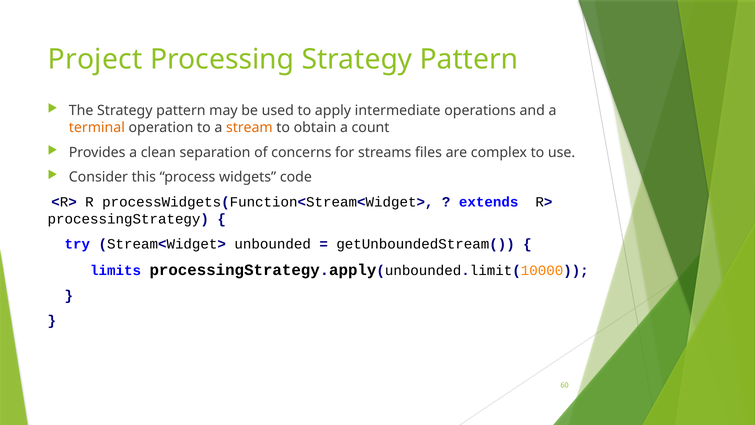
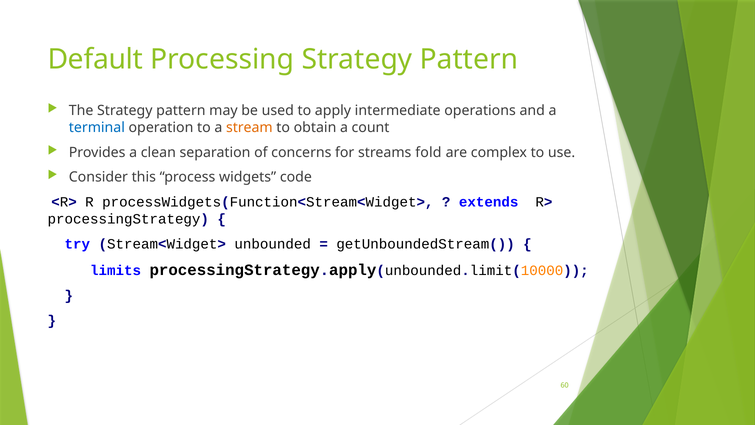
Project: Project -> Default
terminal colour: orange -> blue
files: files -> fold
